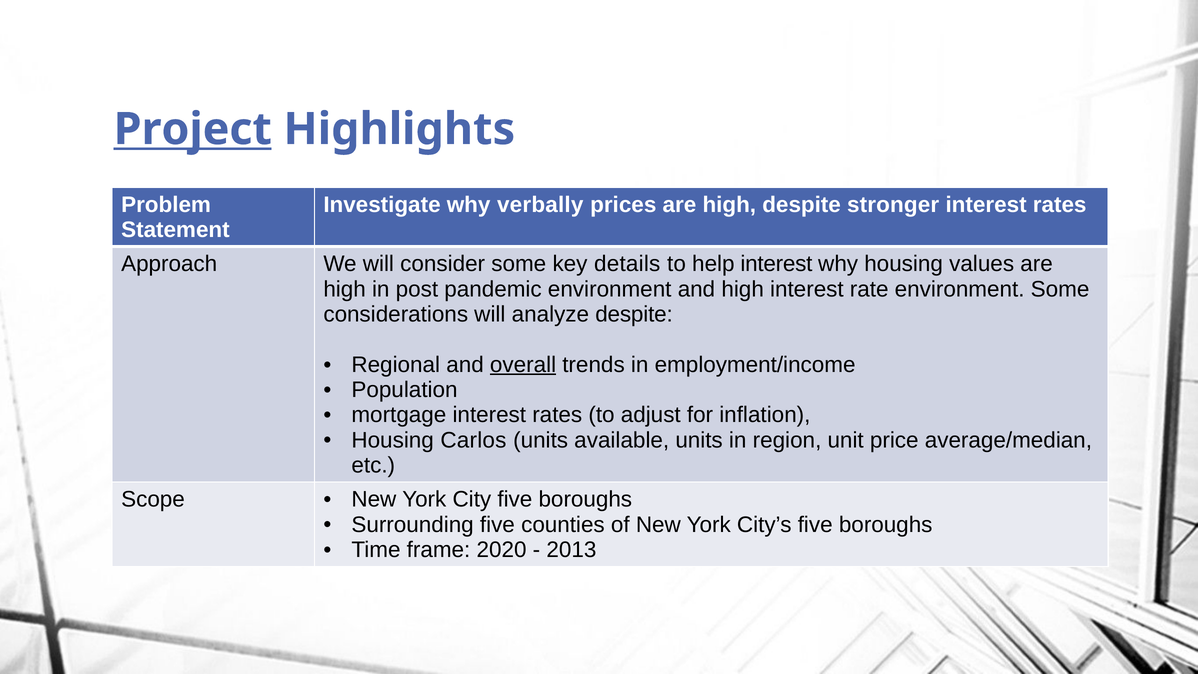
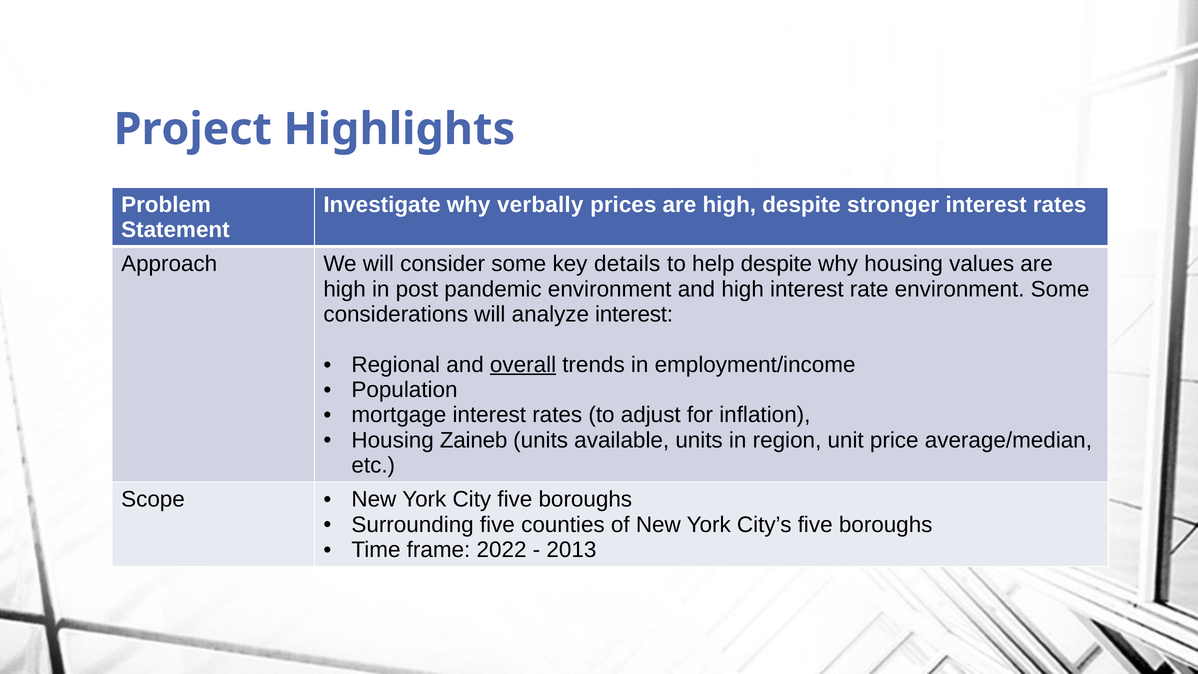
Project underline: present -> none
help interest: interest -> despite
analyze despite: despite -> interest
Carlos: Carlos -> Zaineb
2020: 2020 -> 2022
